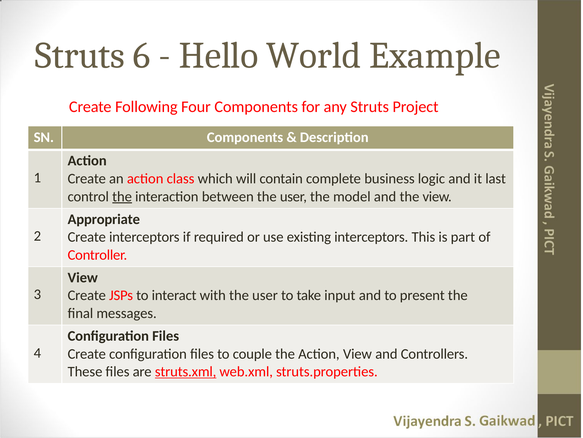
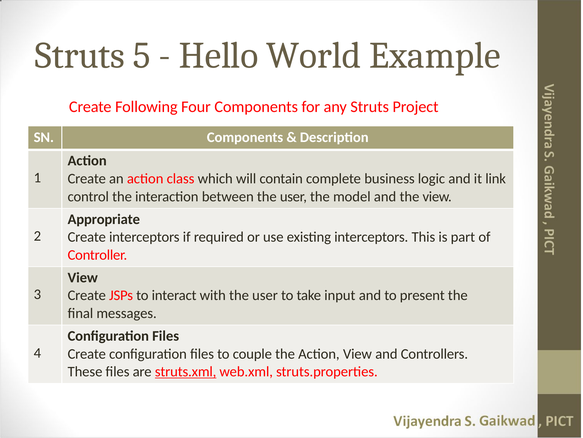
6: 6 -> 5
last: last -> link
the at (122, 196) underline: present -> none
